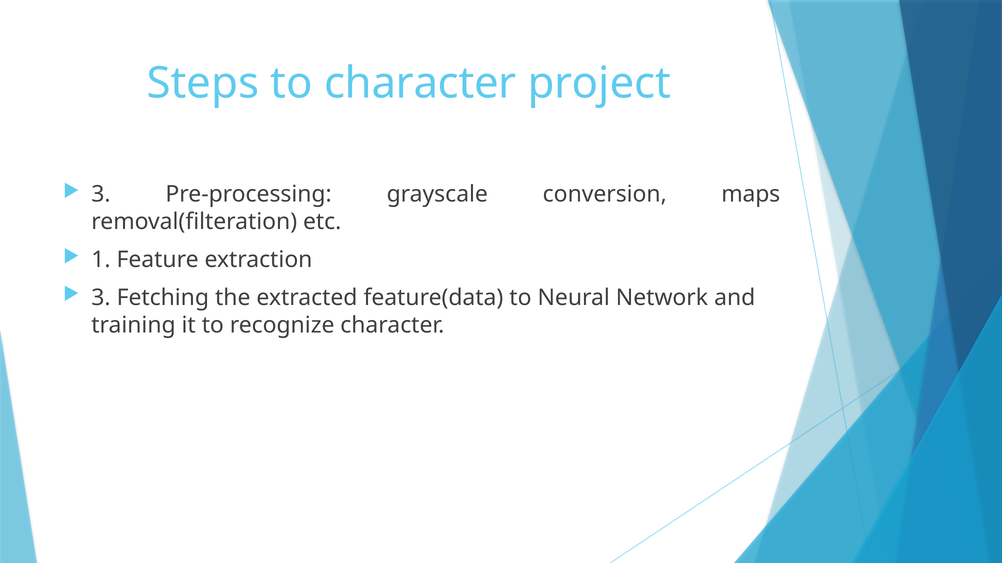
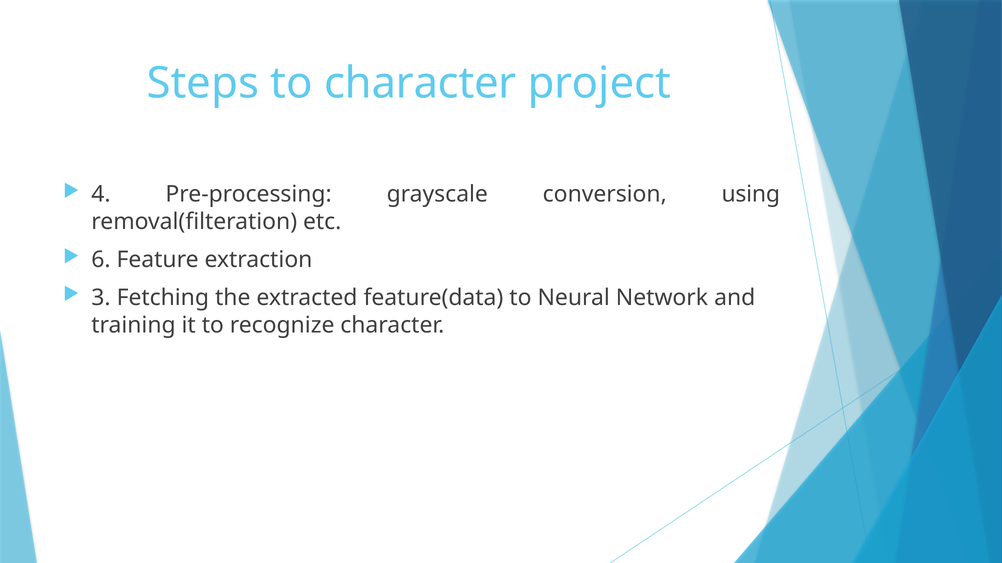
3 at (101, 195): 3 -> 4
maps: maps -> using
1: 1 -> 6
